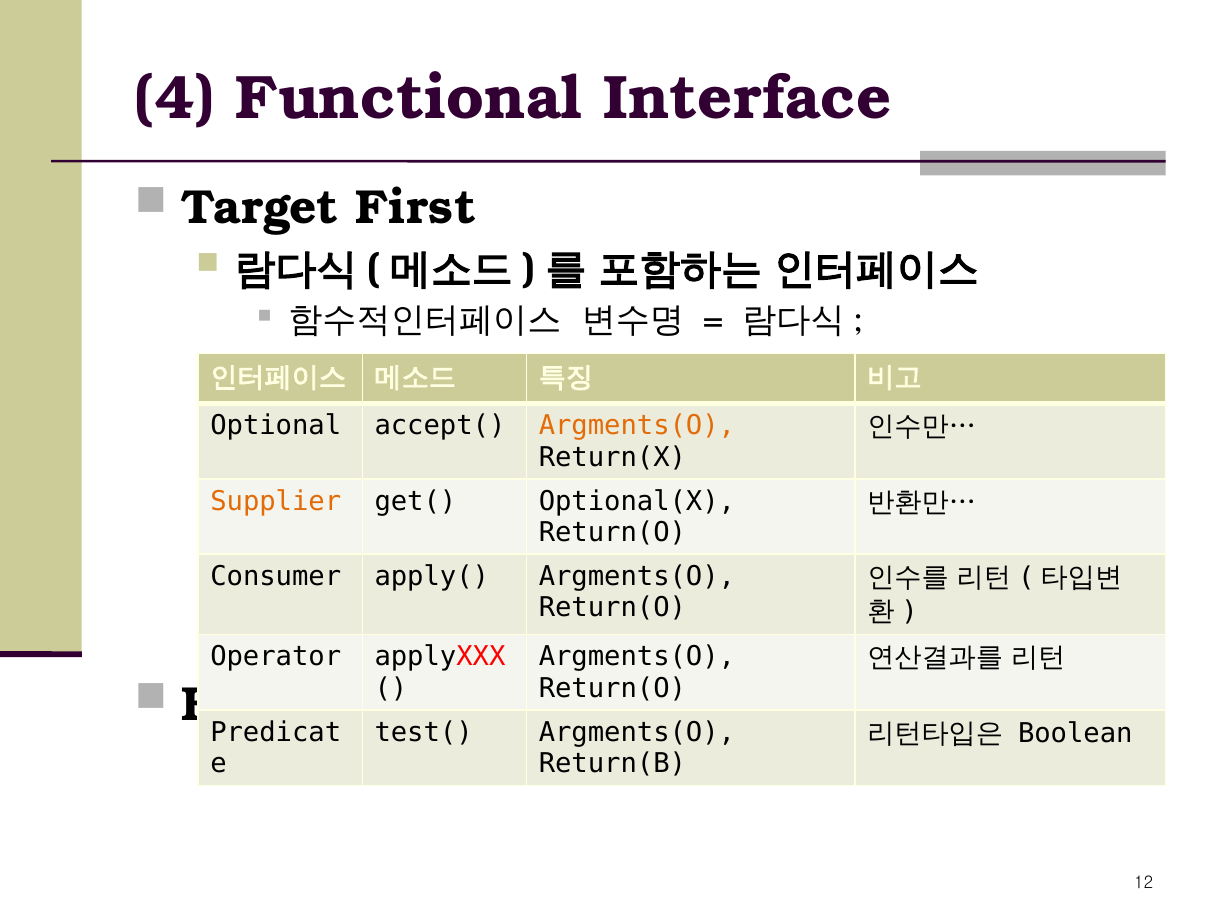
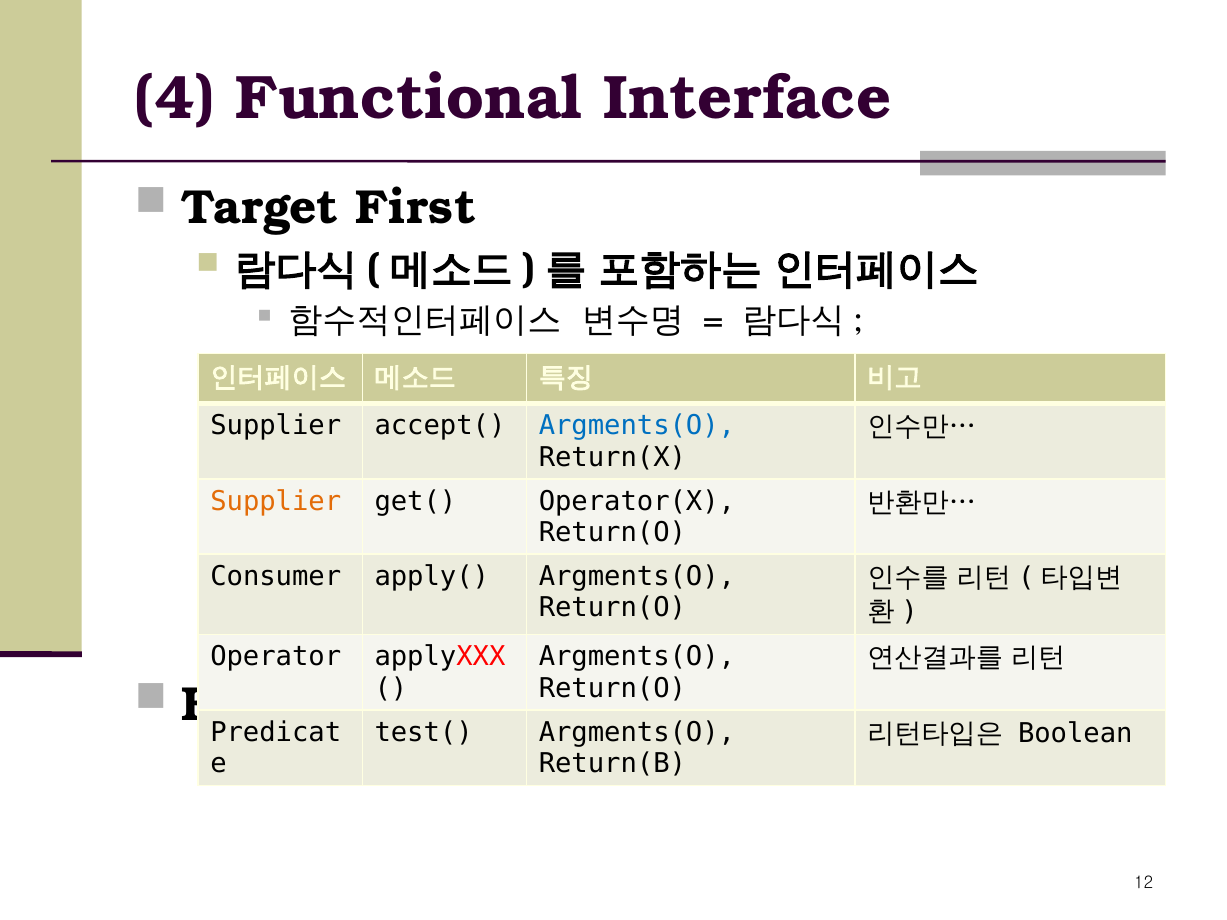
Optional at (276, 426): Optional -> Supplier
Argments(O at (637, 426) colour: orange -> blue
Optional(X: Optional(X -> Operator(X
